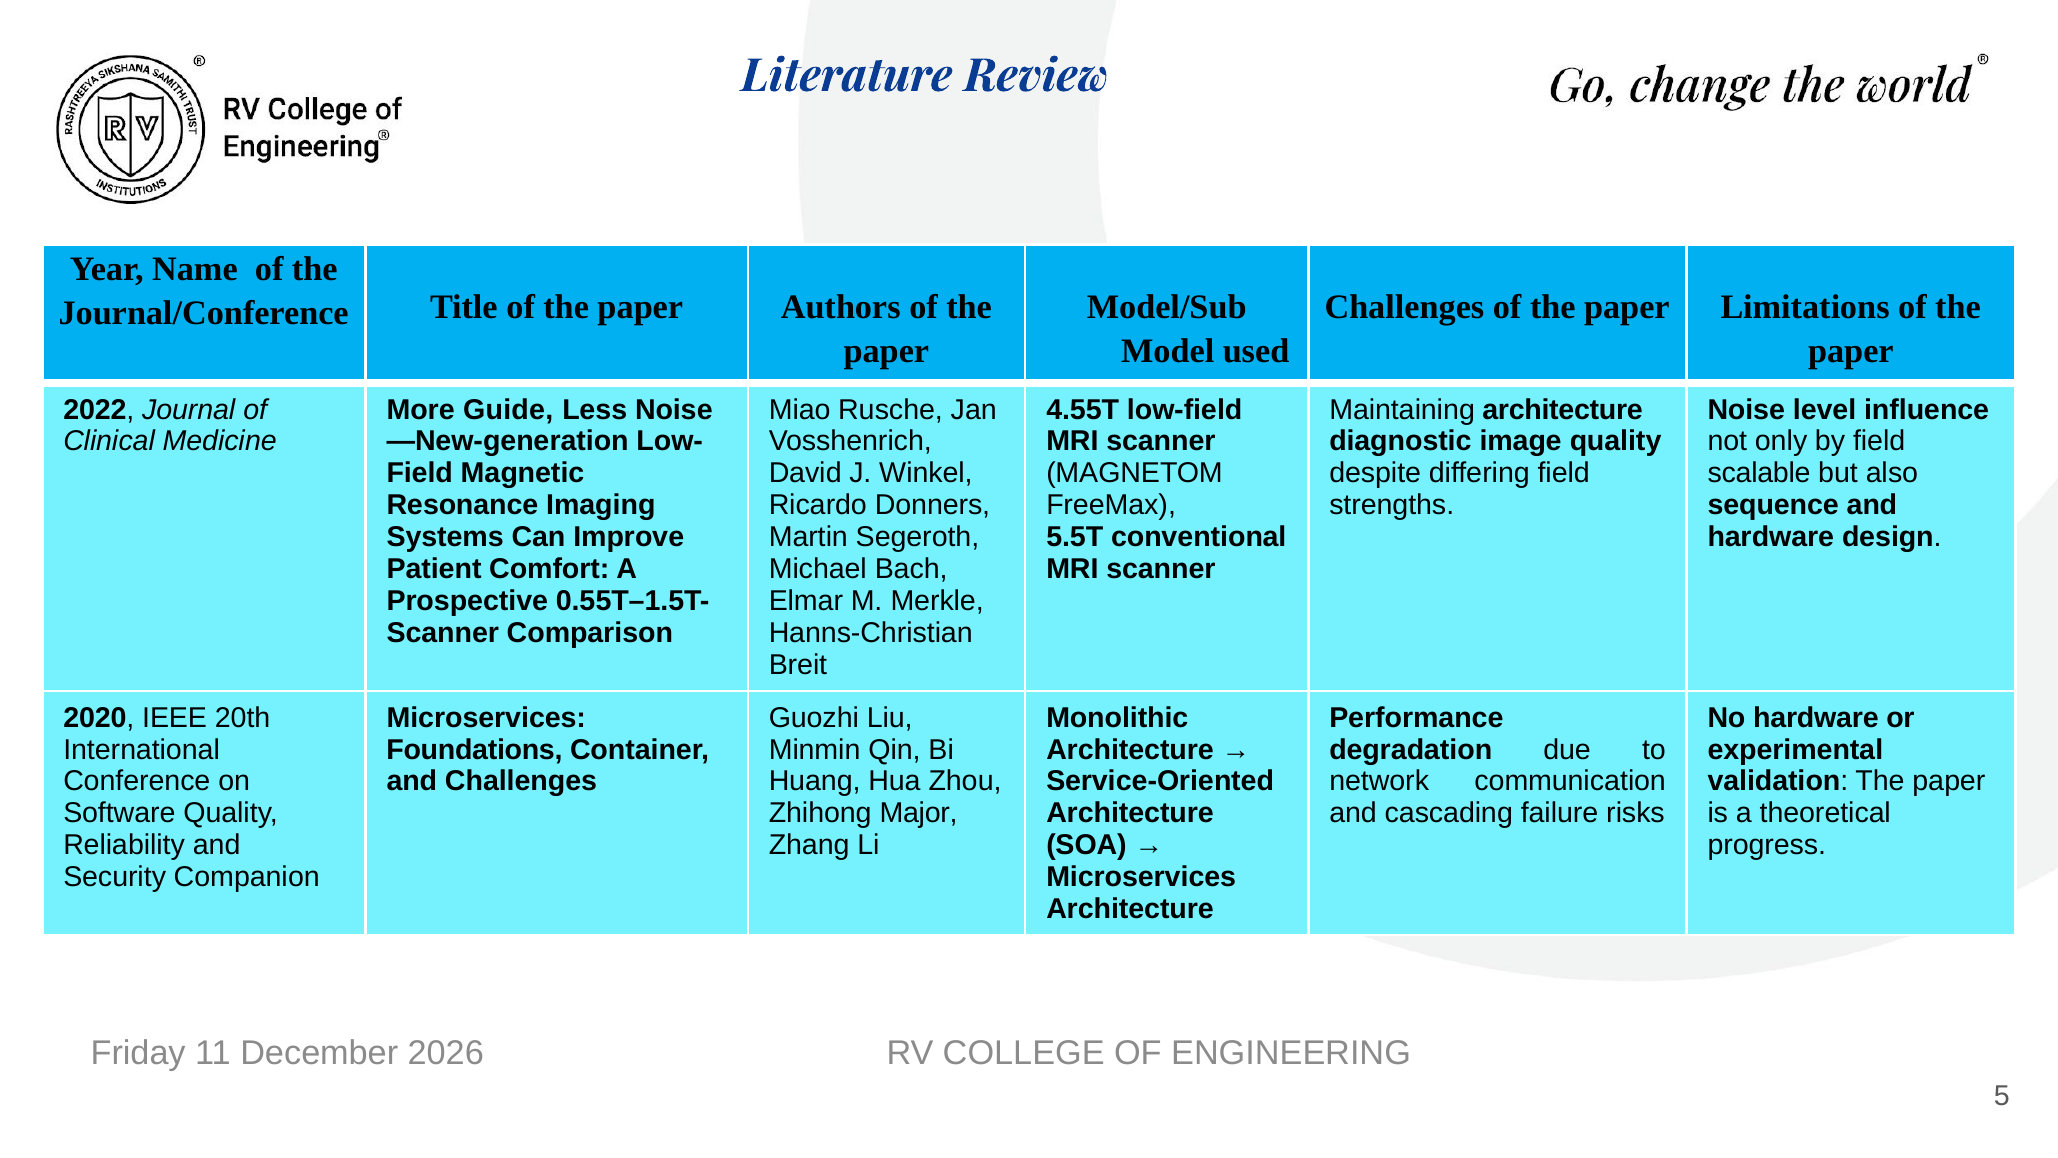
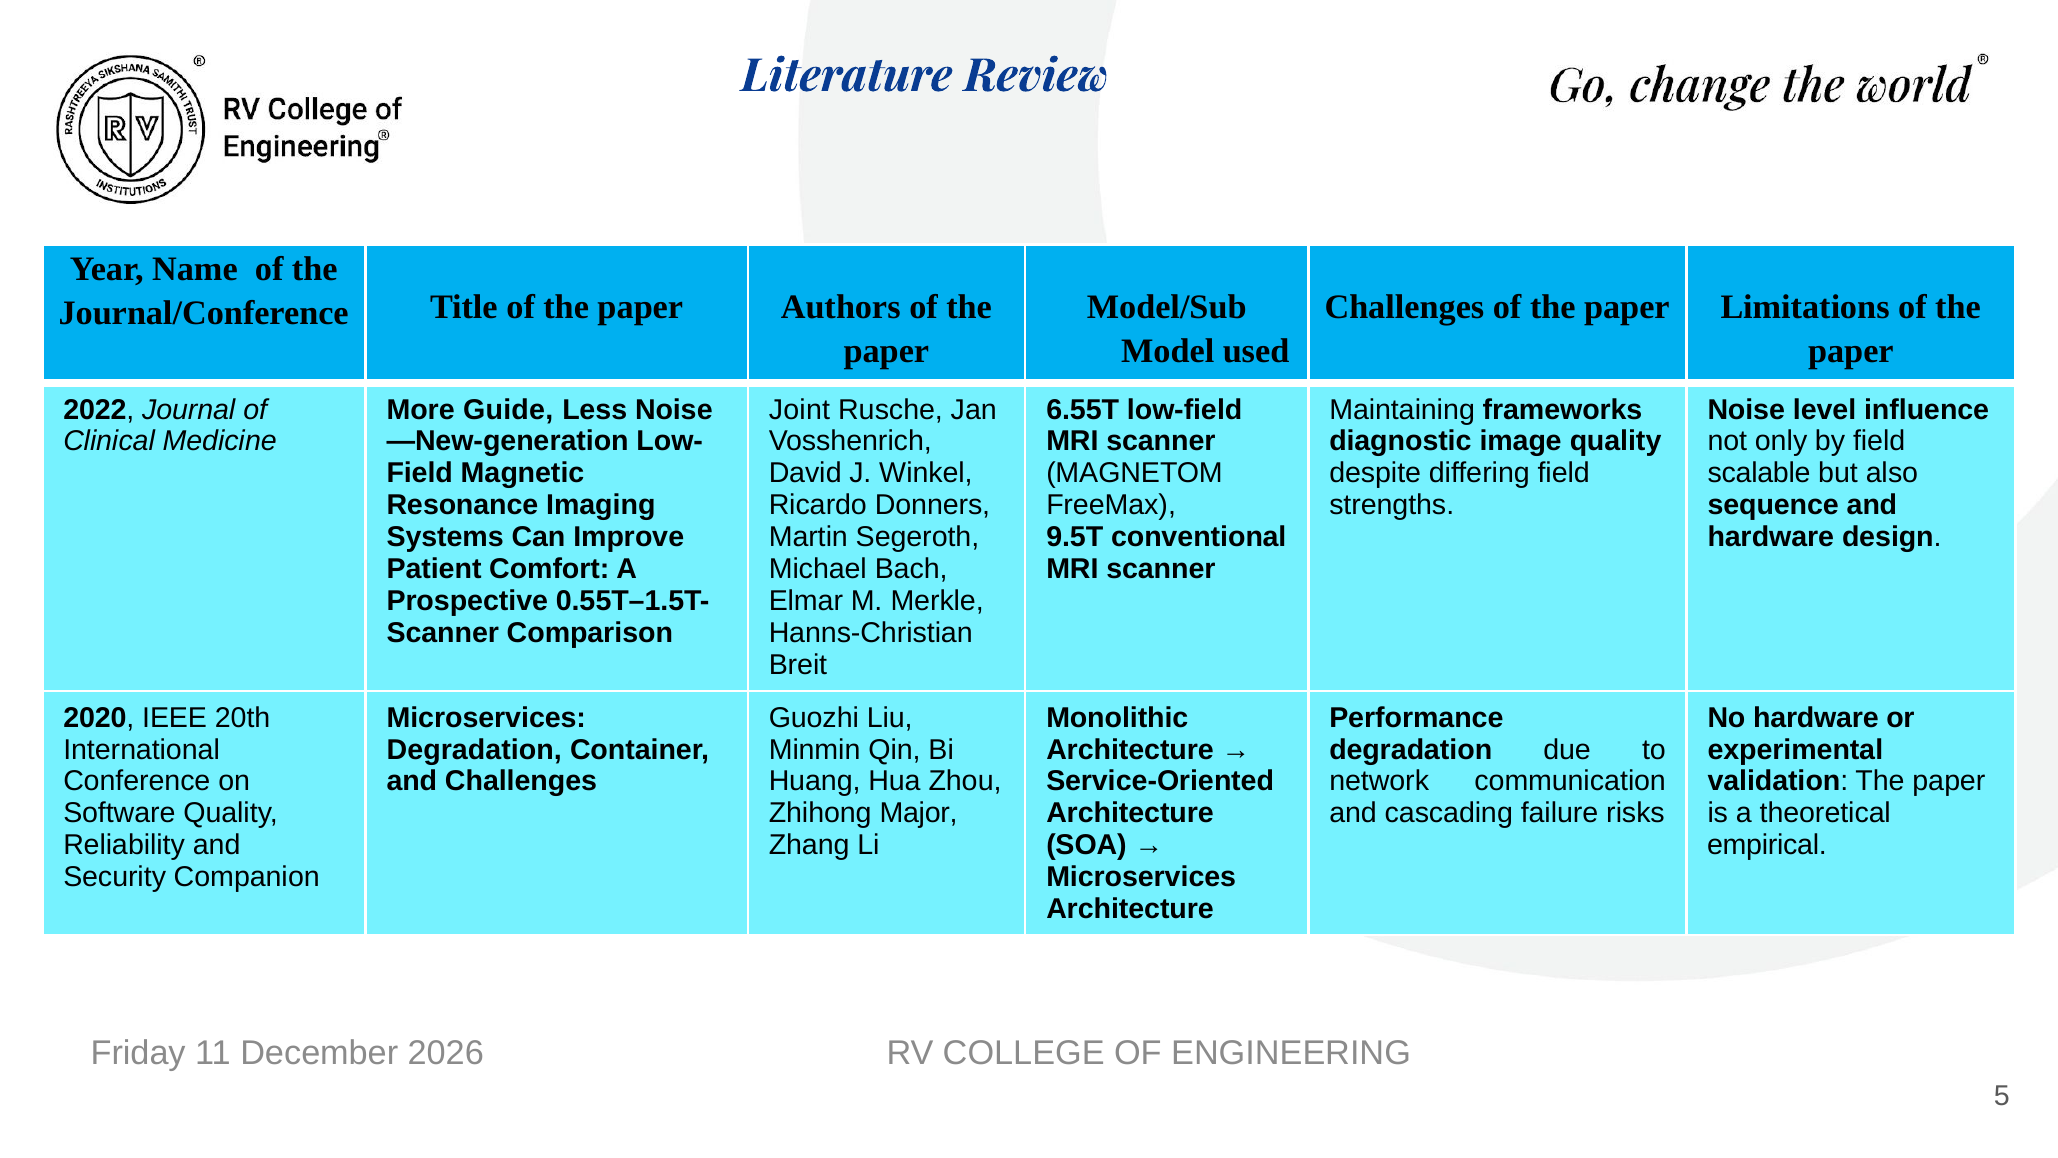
Miao: Miao -> Joint
4.55T: 4.55T -> 6.55T
Maintaining architecture: architecture -> frameworks
5.5T: 5.5T -> 9.5T
Foundations at (474, 749): Foundations -> Degradation
progress: progress -> empirical
